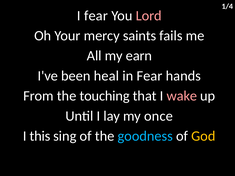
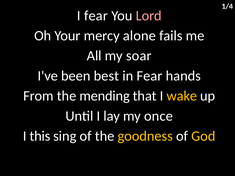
saints: saints -> alone
earn: earn -> soar
heal: heal -> best
touching: touching -> mending
wake colour: pink -> yellow
goodness colour: light blue -> yellow
